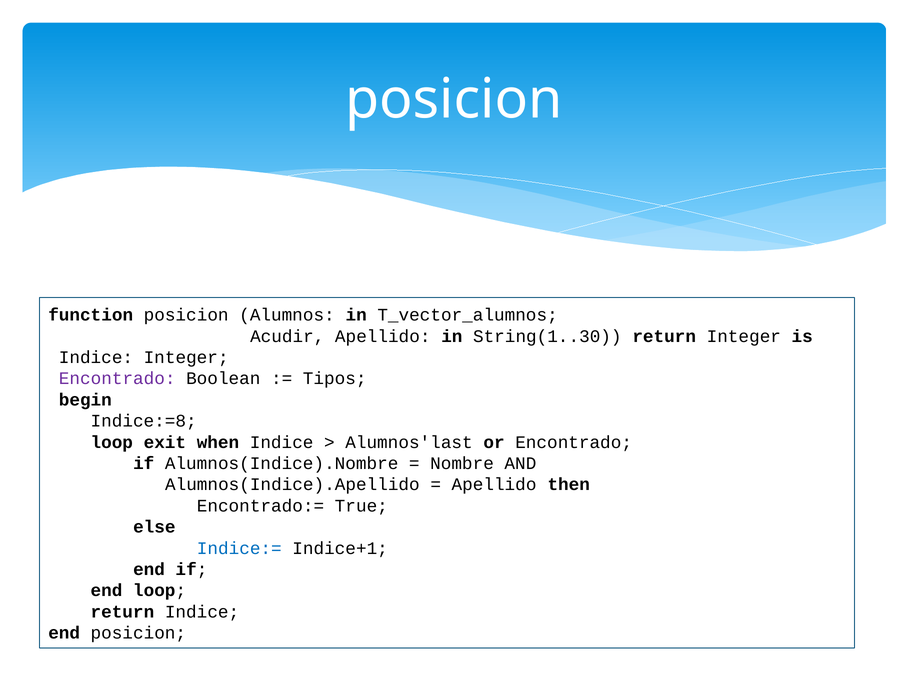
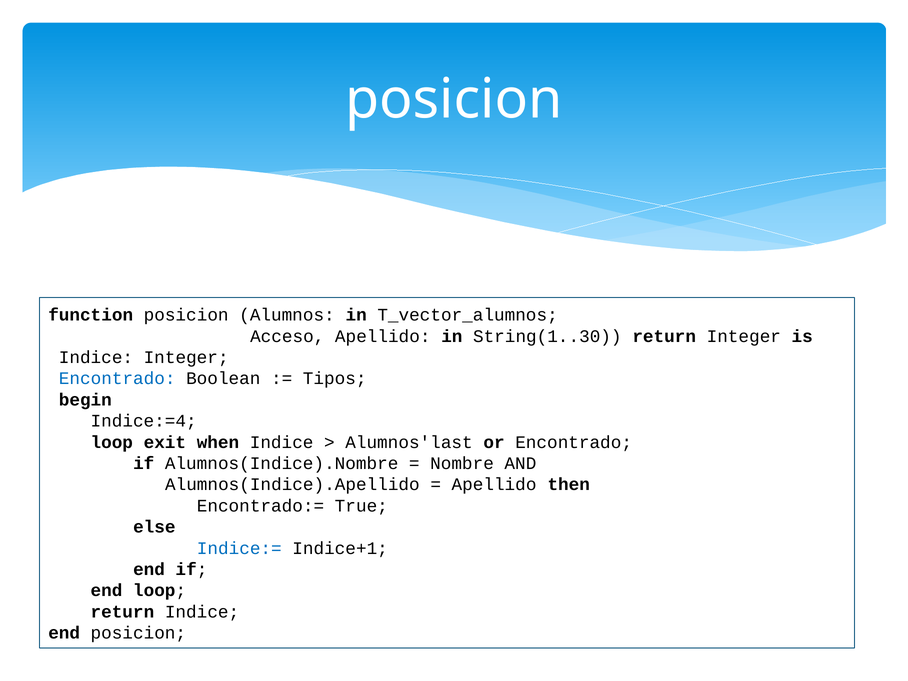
Acudir: Acudir -> Acceso
Encontrado at (117, 379) colour: purple -> blue
Indice:=8: Indice:=8 -> Indice:=4
